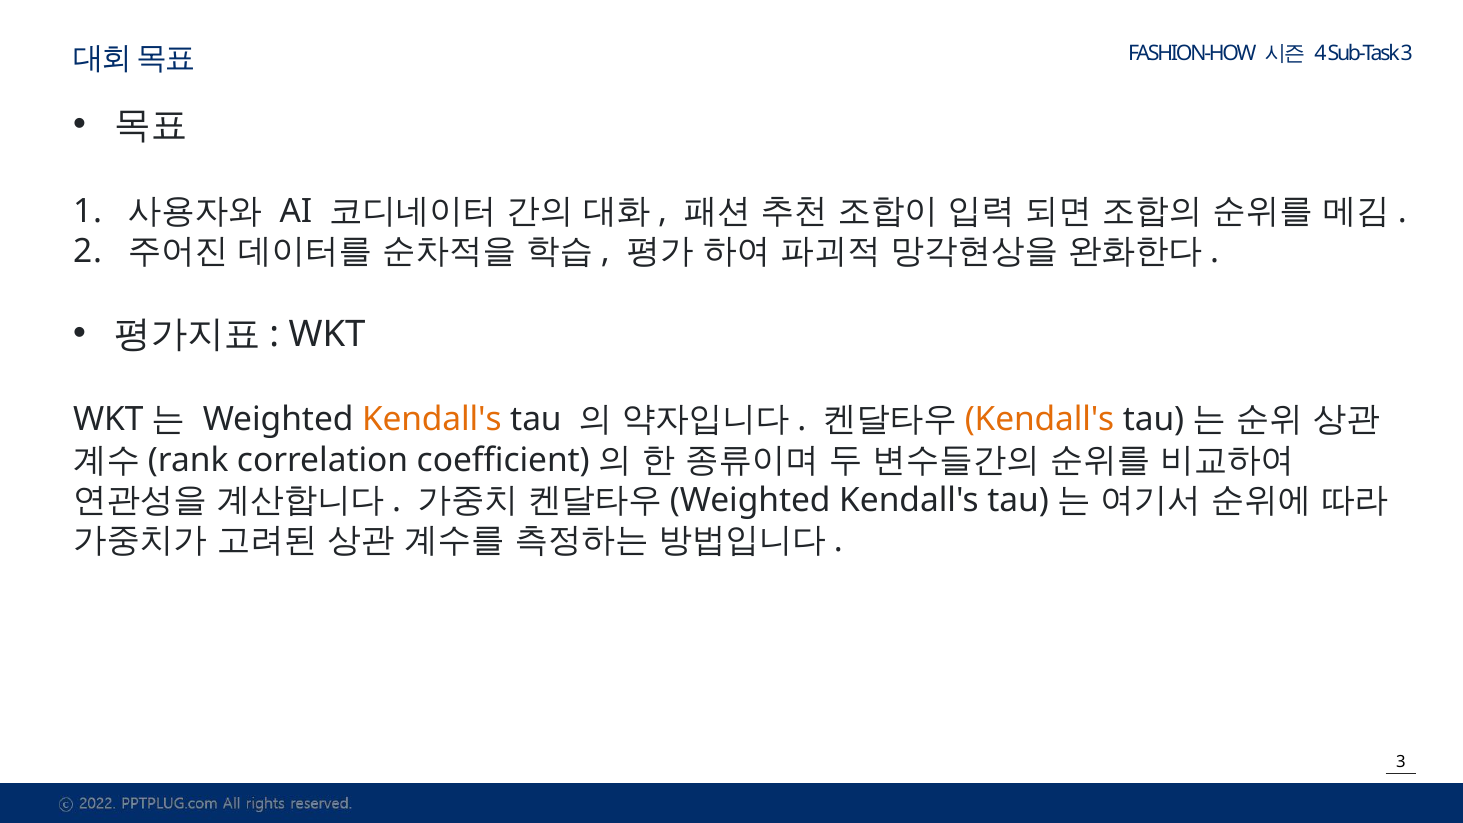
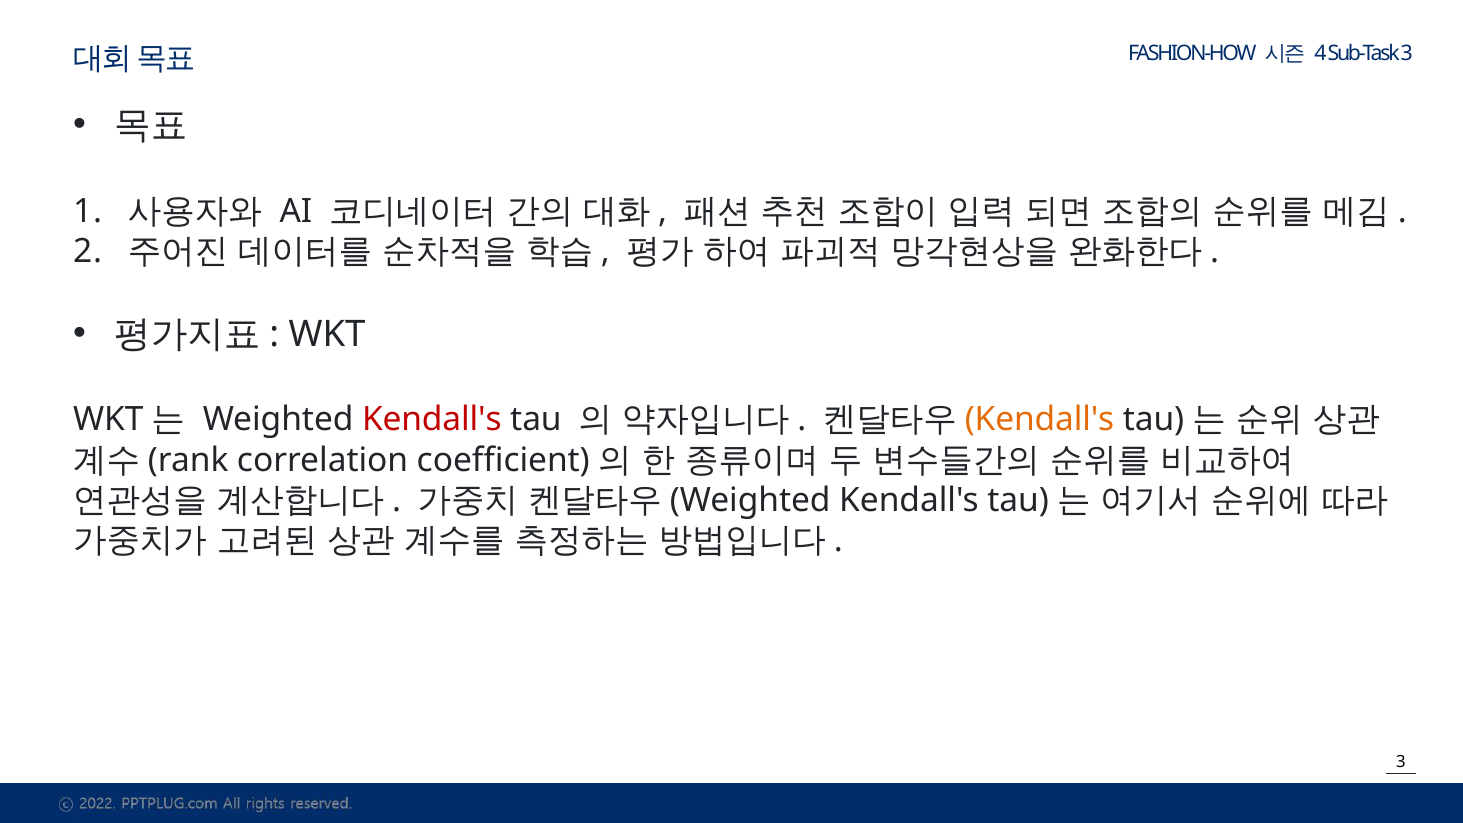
Kendall's at (432, 420) colour: orange -> red
